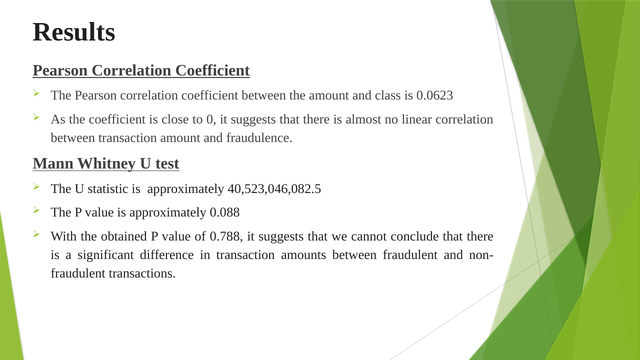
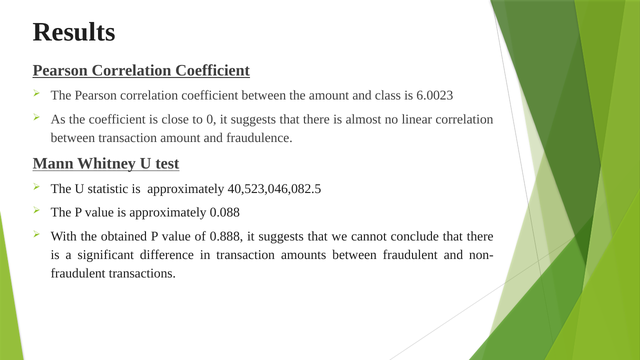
0.0623: 0.0623 -> 6.0023
0.788: 0.788 -> 0.888
